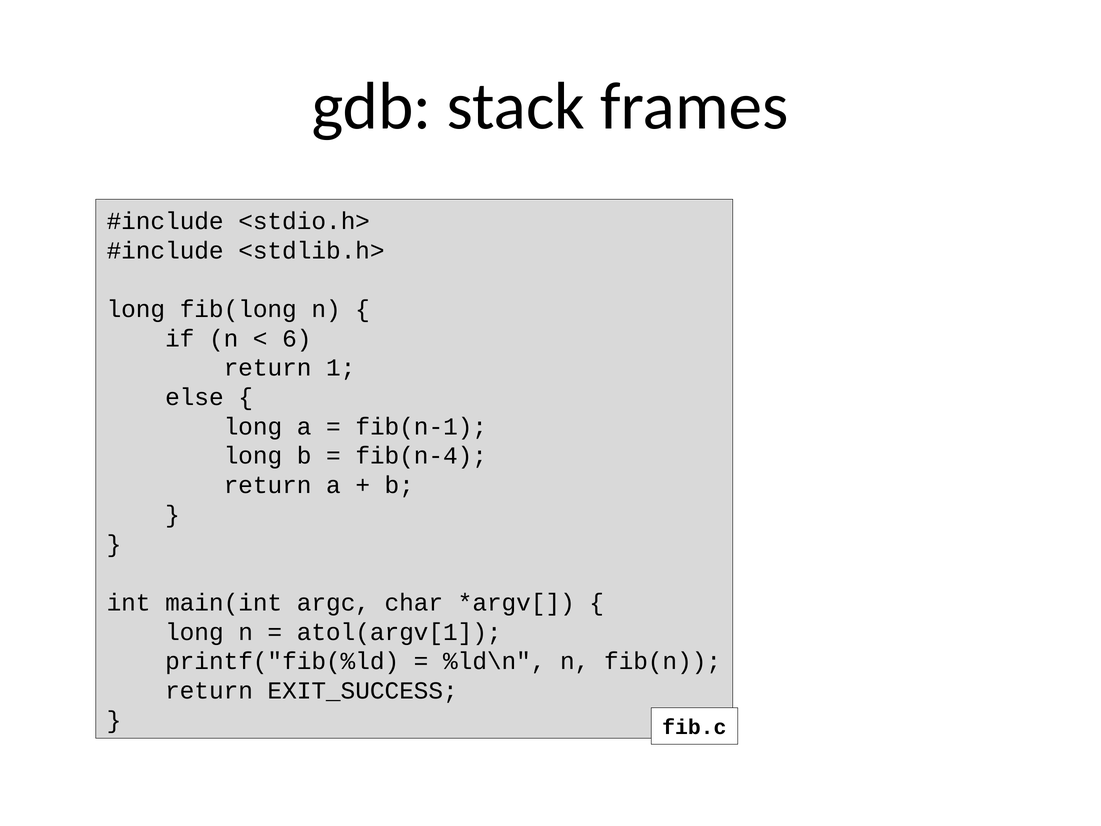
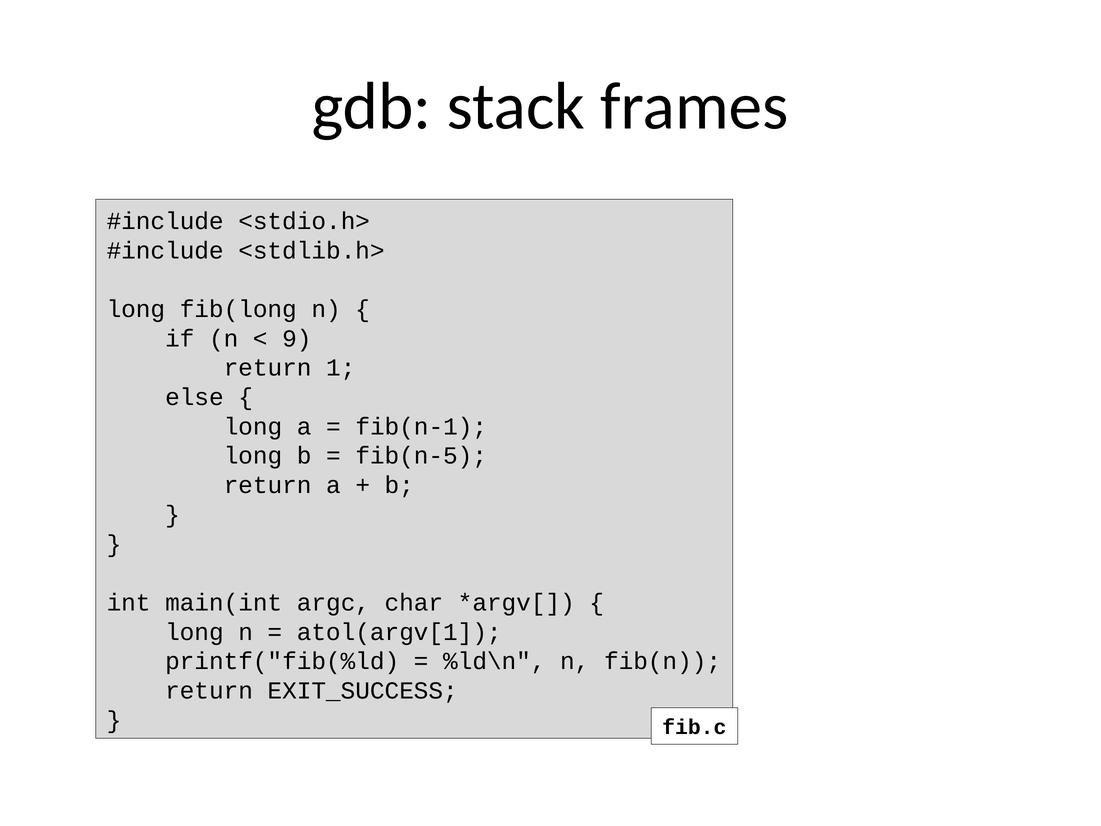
6: 6 -> 9
fib(n-4: fib(n-4 -> fib(n-5
